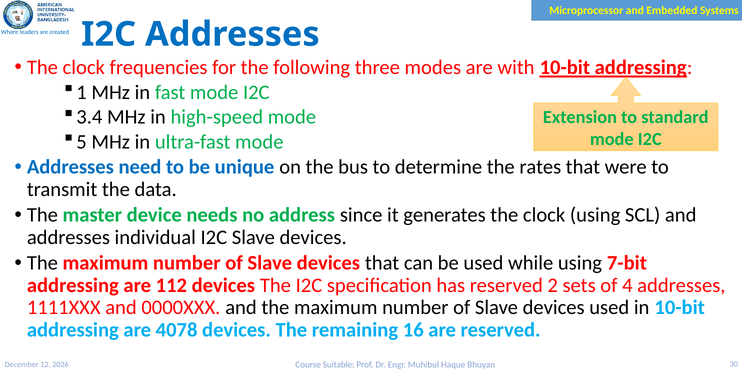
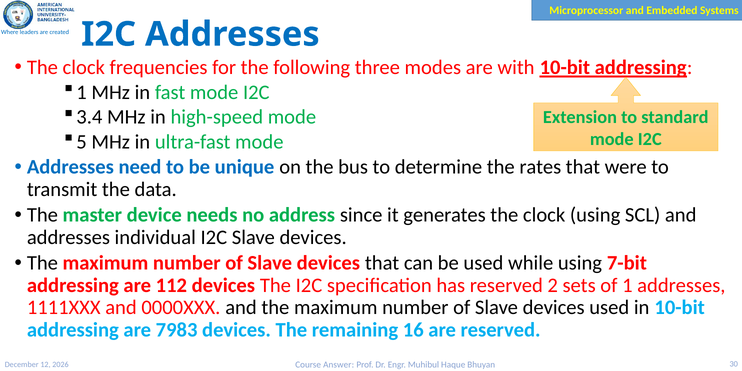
of 4: 4 -> 1
4078: 4078 -> 7983
Suitable: Suitable -> Answer
